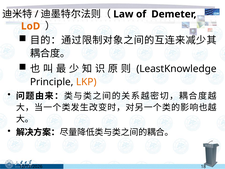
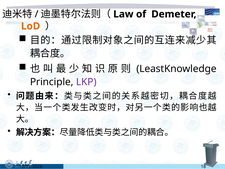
LKP colour: orange -> purple
